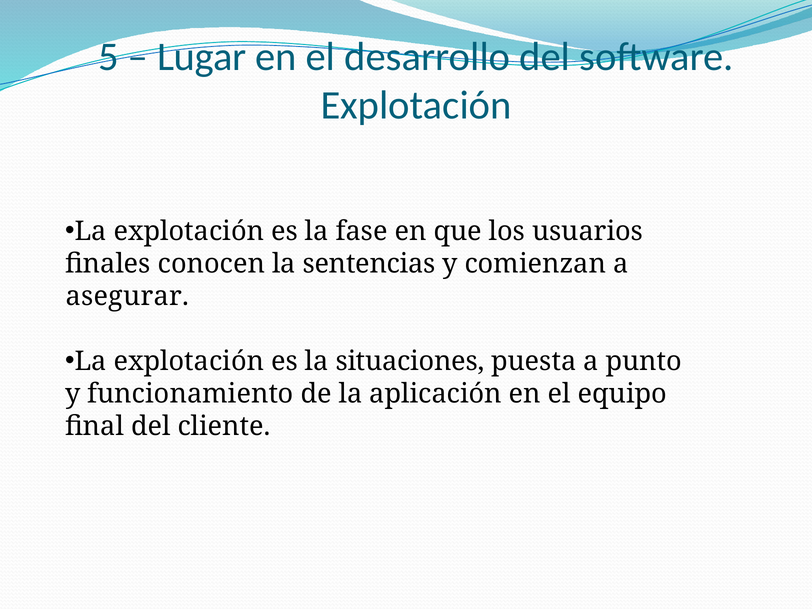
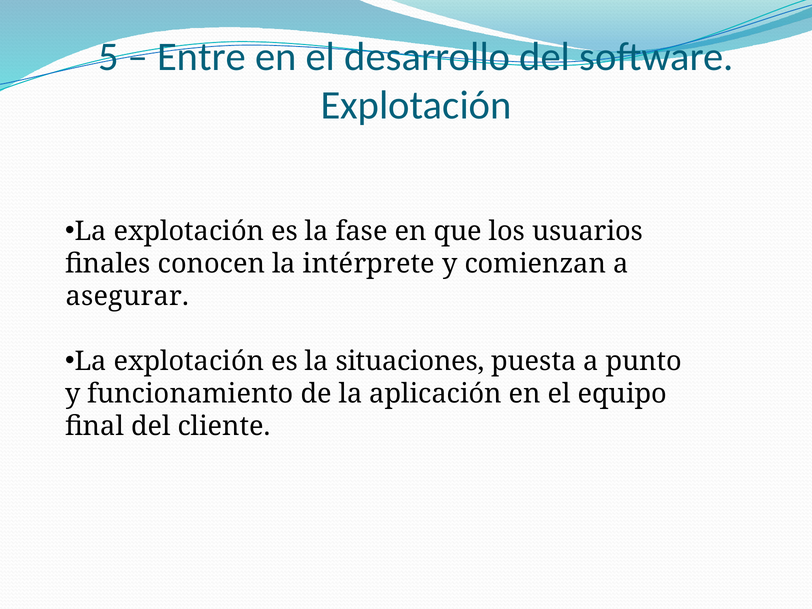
Lugar: Lugar -> Entre
sentencias: sentencias -> intérprete
